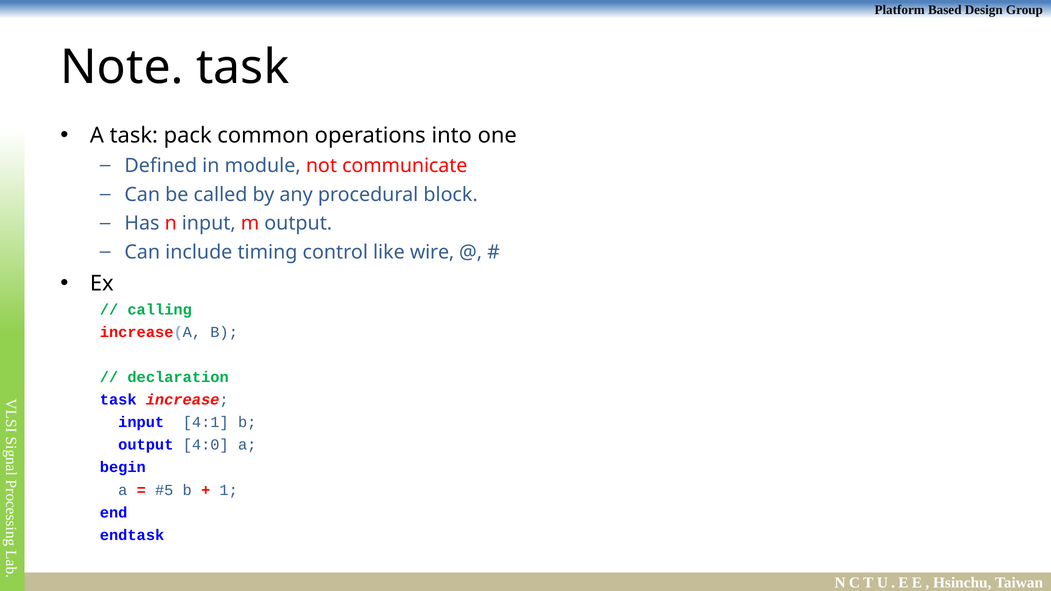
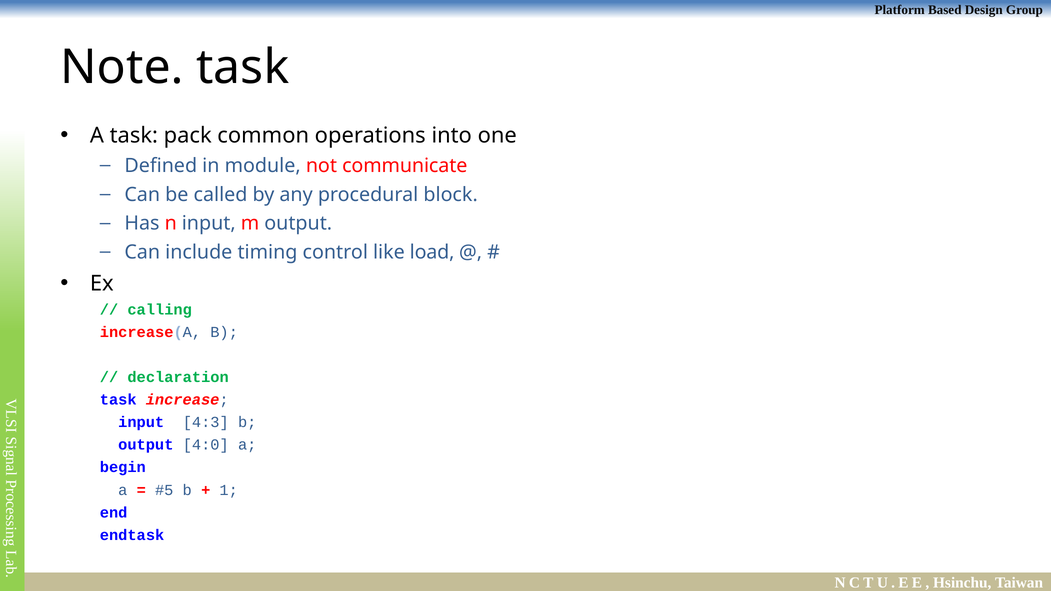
wire: wire -> load
4:1: 4:1 -> 4:3
